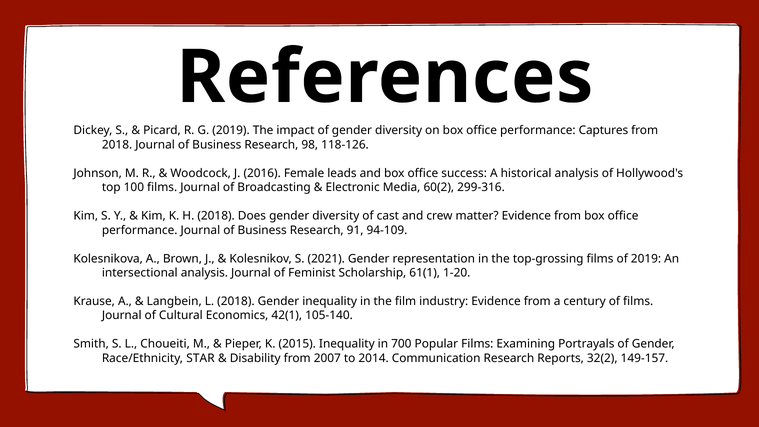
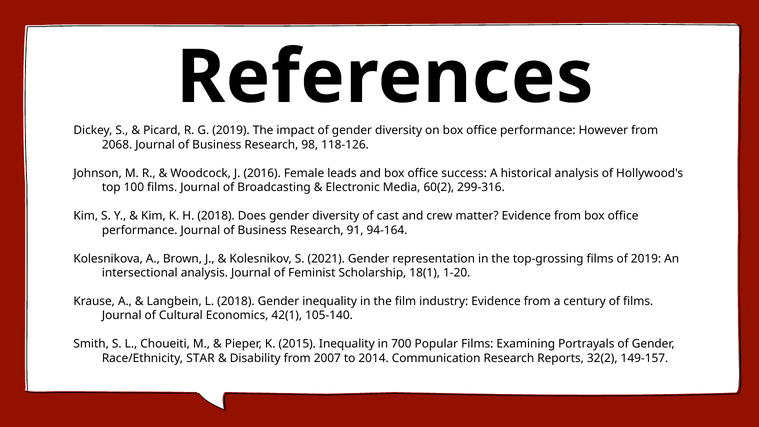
Captures: Captures -> However
2018 at (117, 145): 2018 -> 2068
94-109: 94-109 -> 94-164
61(1: 61(1 -> 18(1
